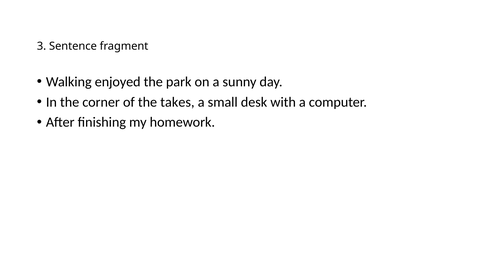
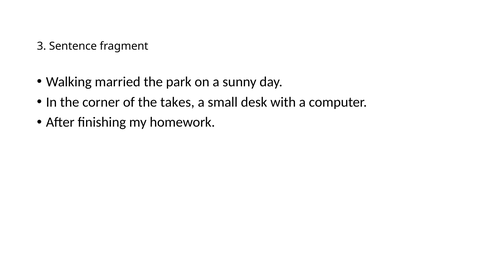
enjoyed: enjoyed -> married
